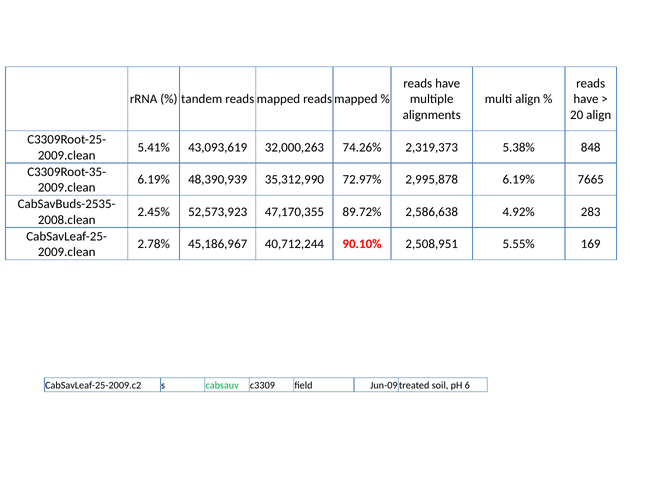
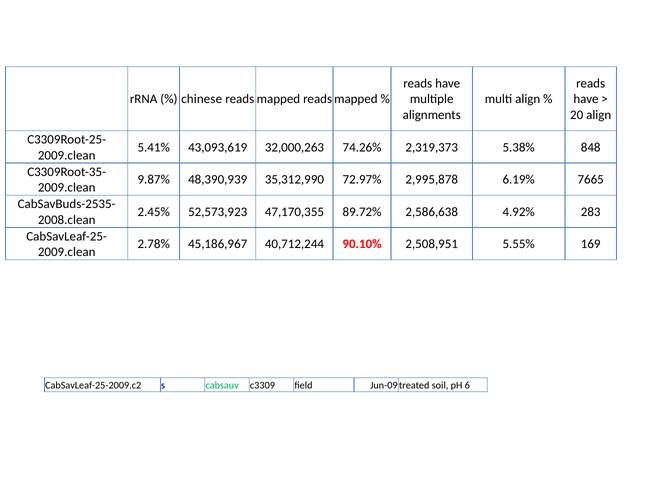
tandem: tandem -> chinese
6.19% at (154, 180): 6.19% -> 9.87%
